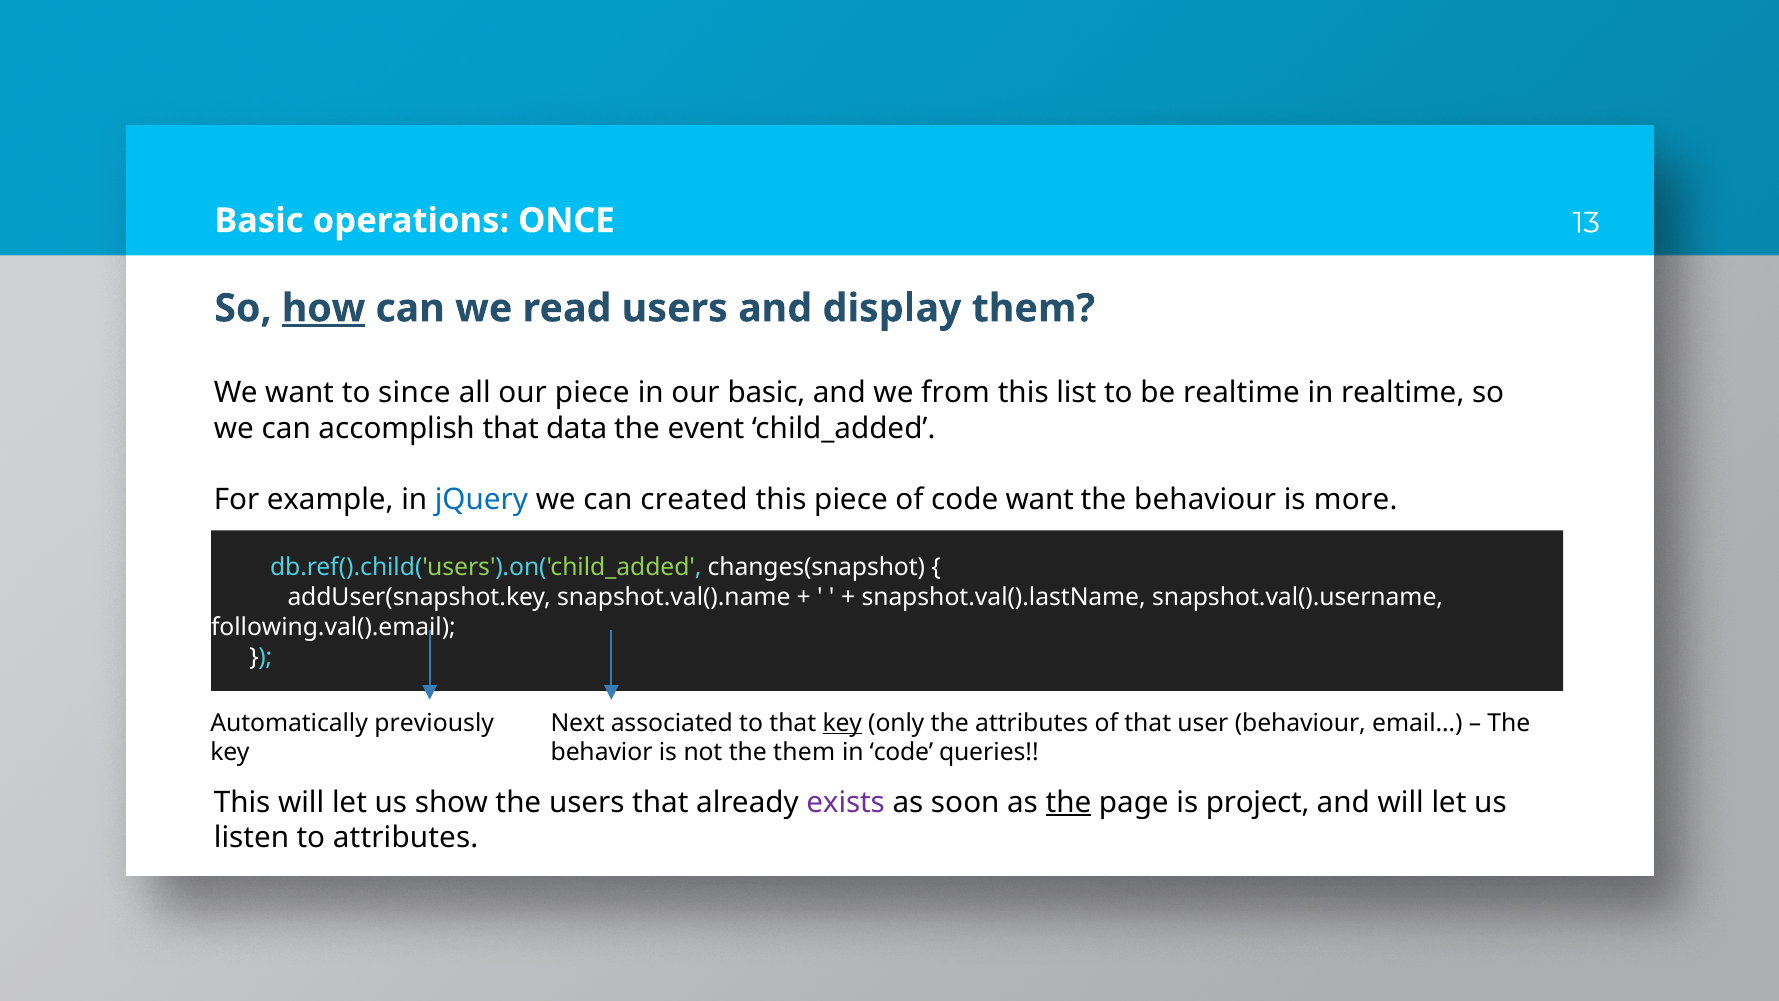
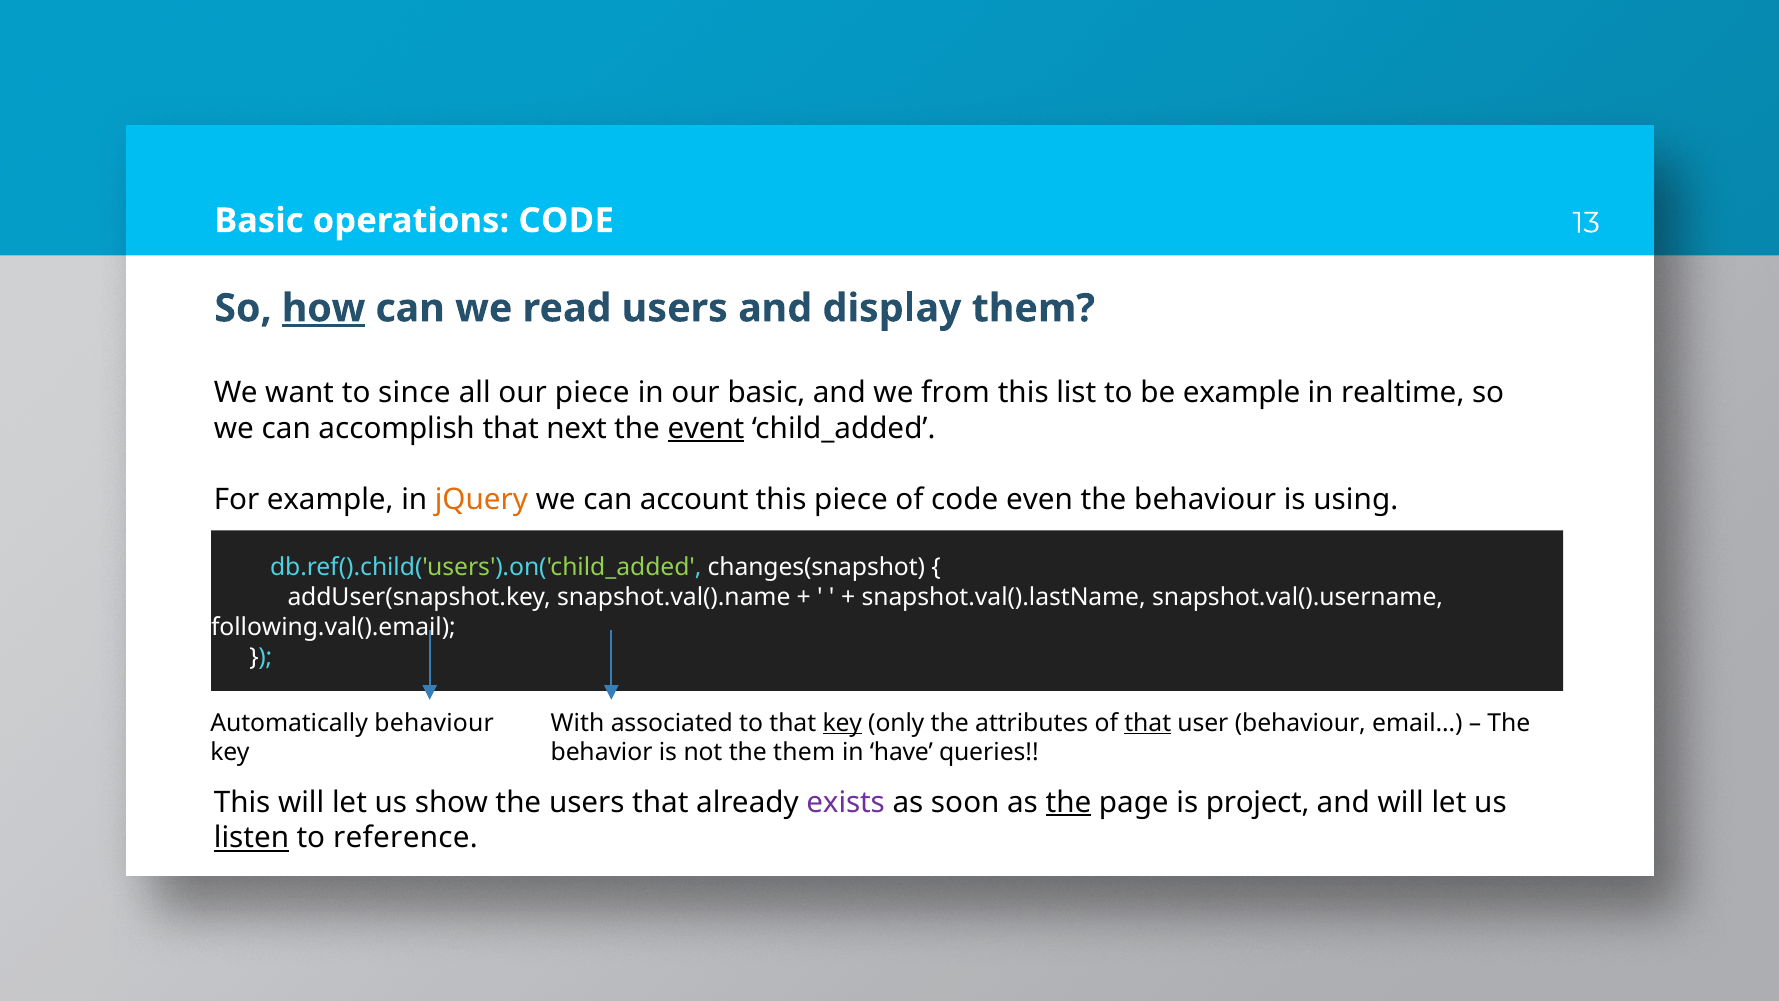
operations ONCE: ONCE -> CODE
be realtime: realtime -> example
data: data -> next
event underline: none -> present
jQuery colour: blue -> orange
created: created -> account
code want: want -> even
more: more -> using
Automatically previously: previously -> behaviour
Next: Next -> With
that at (1148, 723) underline: none -> present
in code: code -> have
listen underline: none -> present
to attributes: attributes -> reference
